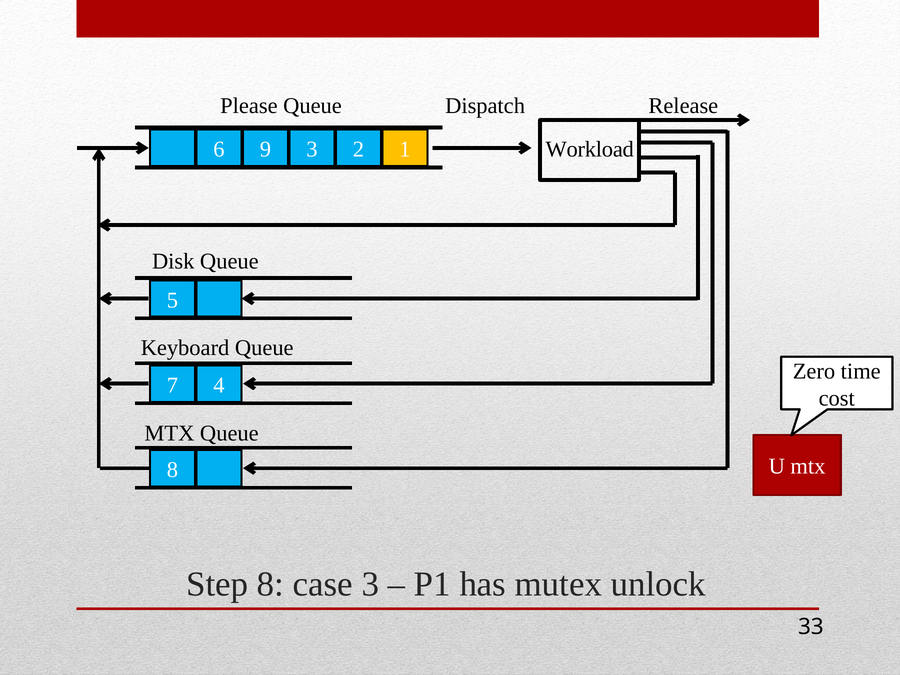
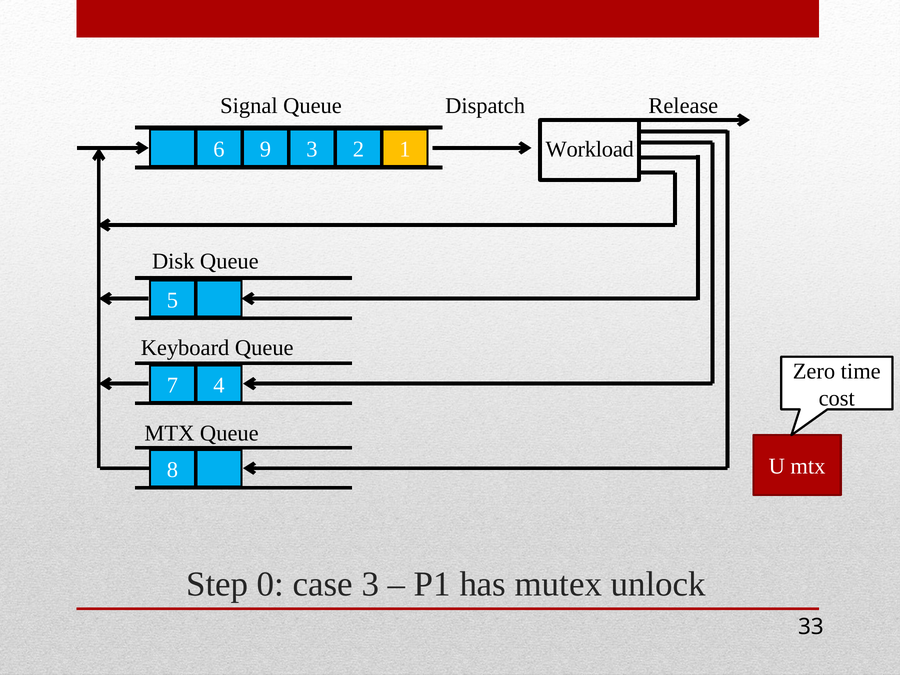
Please: Please -> Signal
Step 8: 8 -> 0
